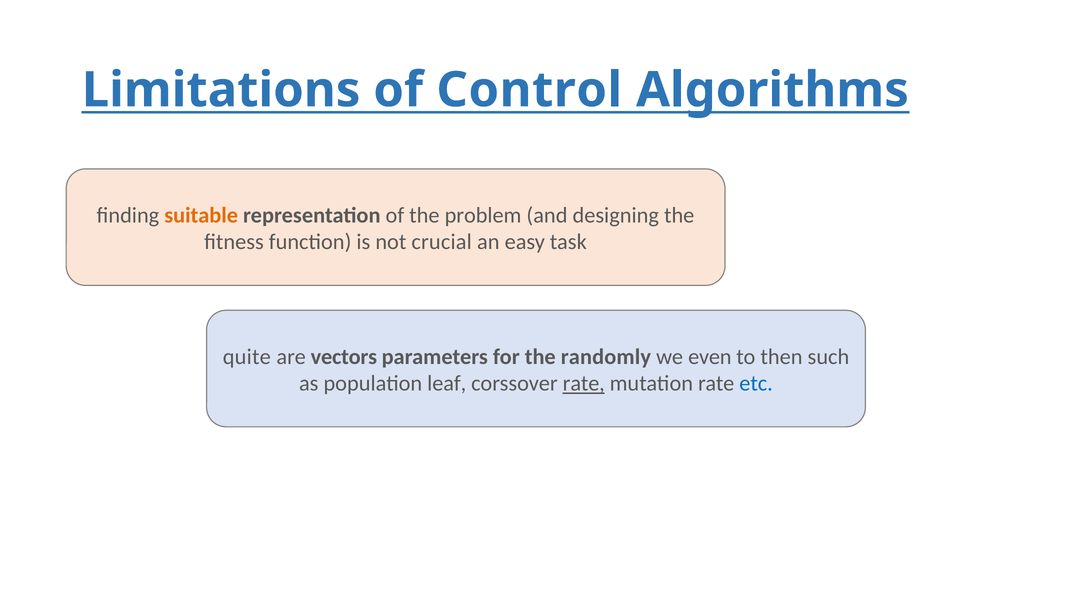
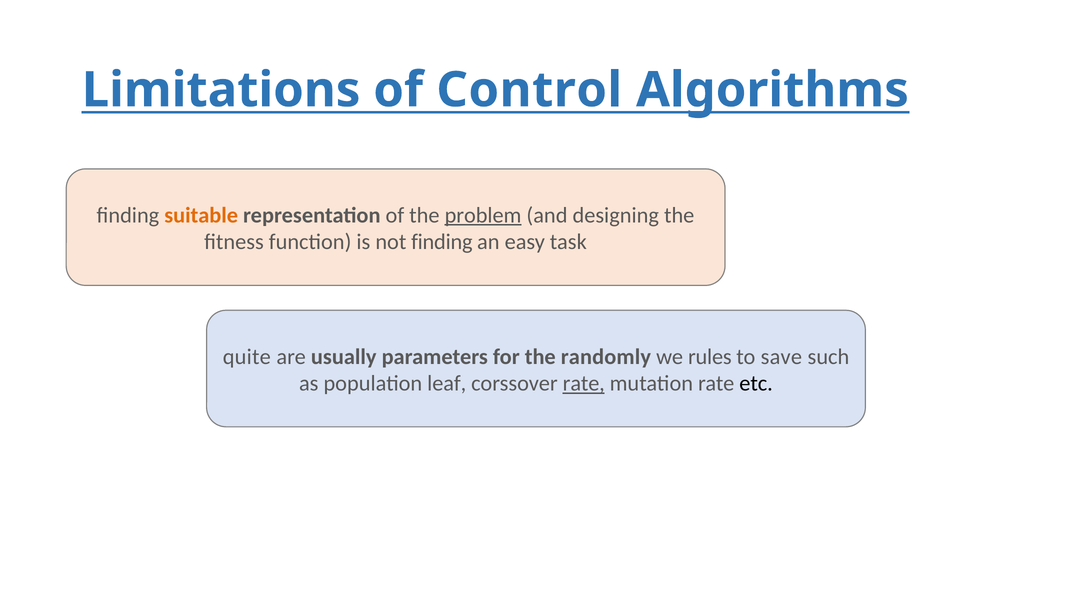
problem underline: none -> present
not crucial: crucial -> finding
vectors: vectors -> usually
even: even -> rules
then: then -> save
etc colour: blue -> black
